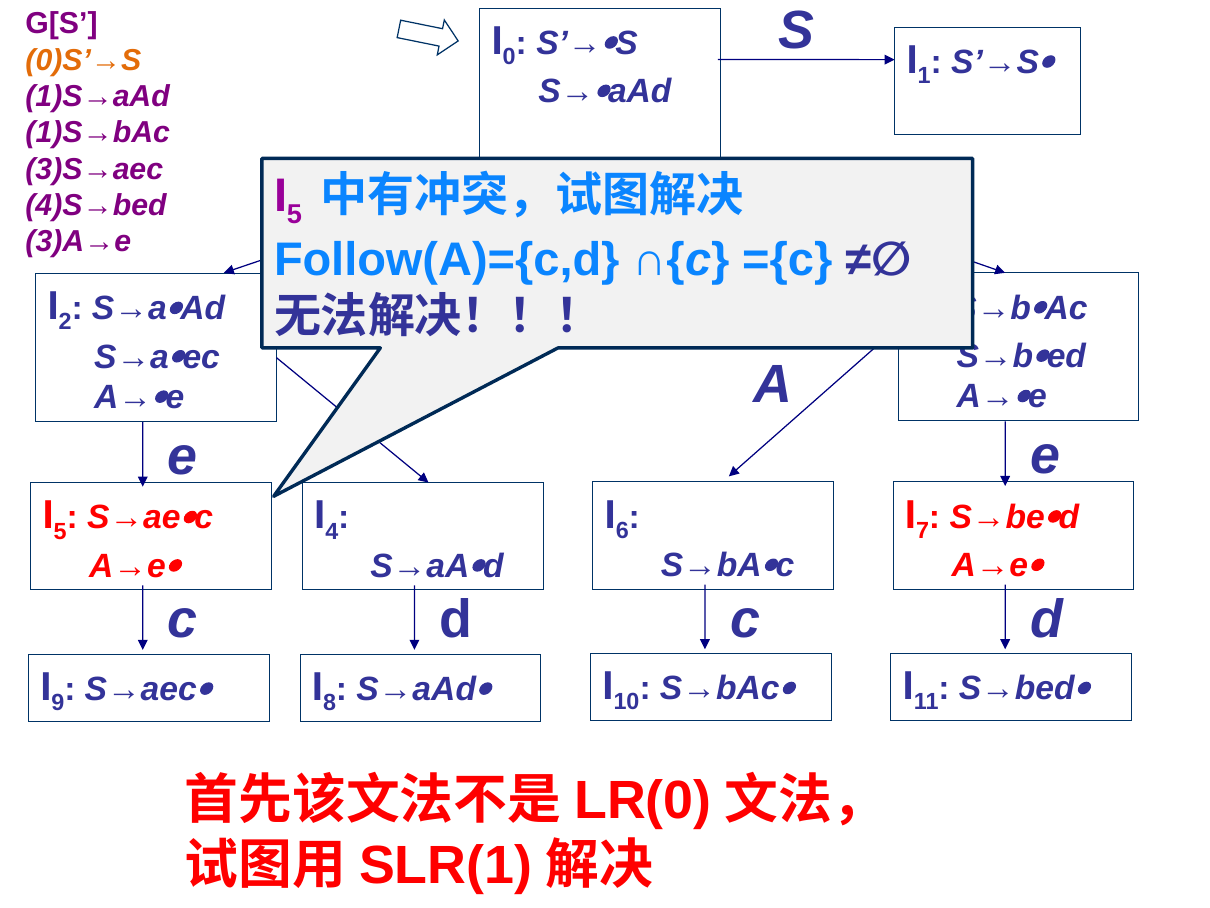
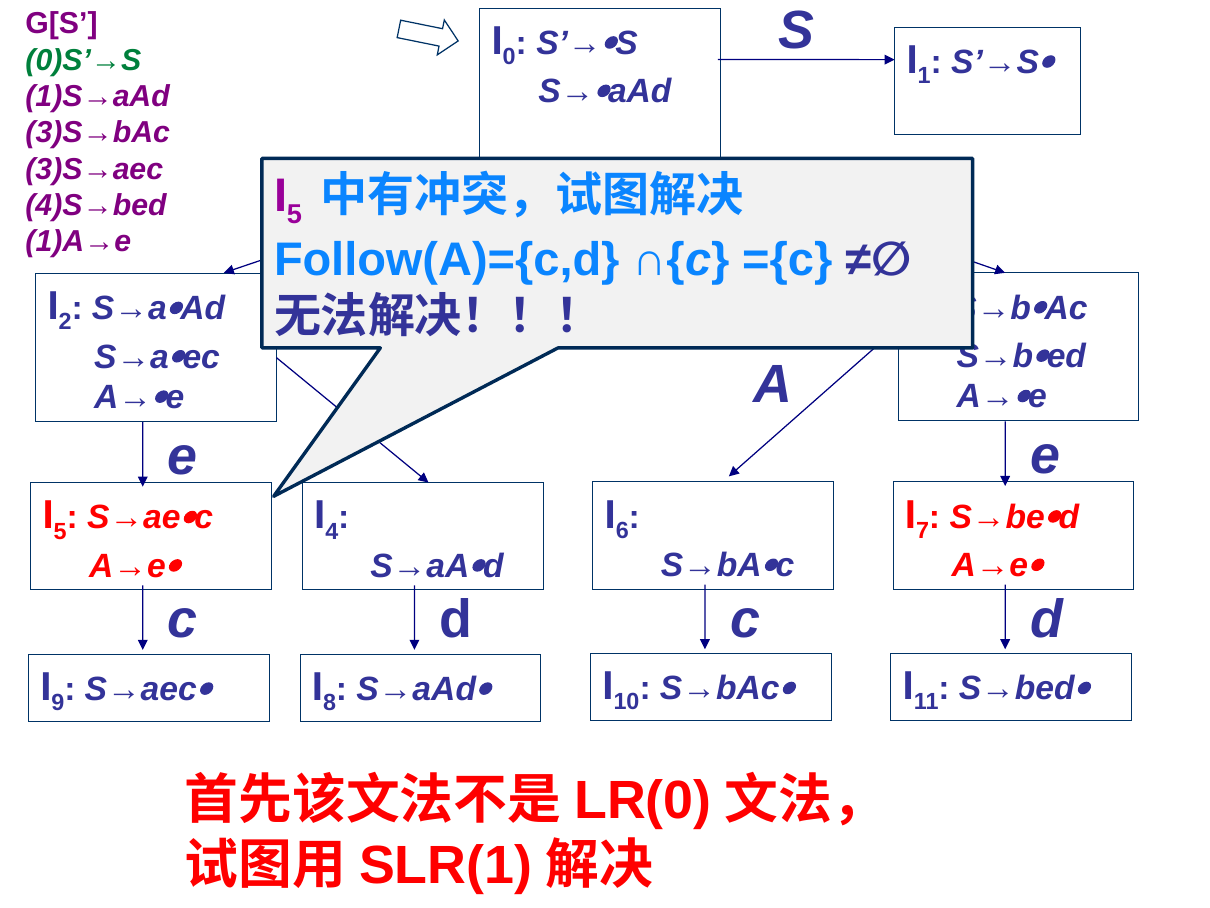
0)S’→S colour: orange -> green
1)S→bAc: 1)S→bAc -> 3)S→bAc
3)A→e: 3)A→e -> 1)A→e
